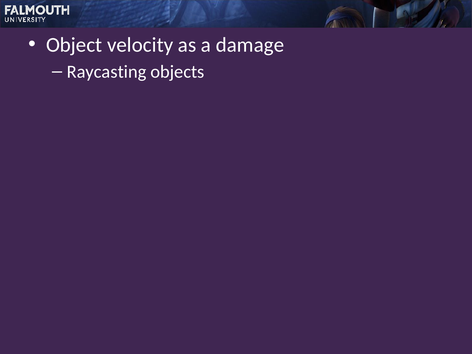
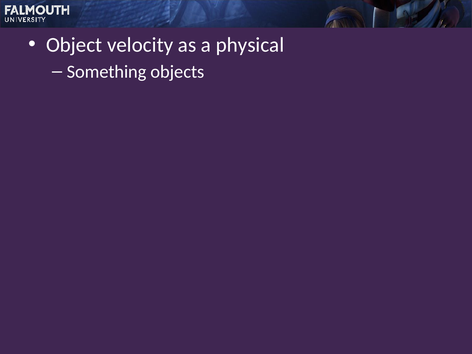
damage: damage -> physical
Raycasting: Raycasting -> Something
